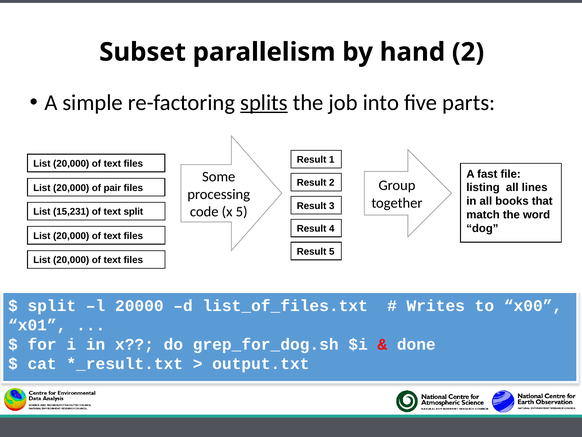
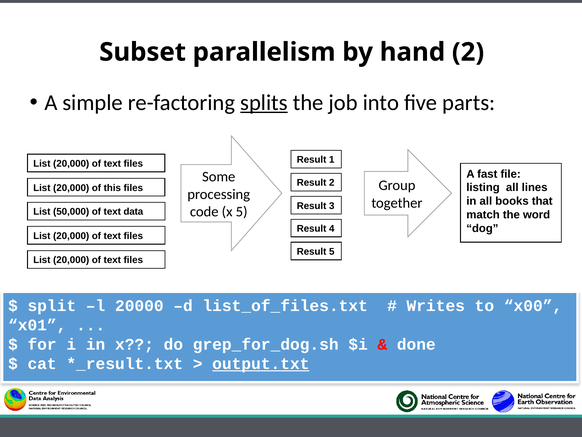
pair: pair -> this
15,231: 15,231 -> 50,000
text split: split -> data
output.txt underline: none -> present
